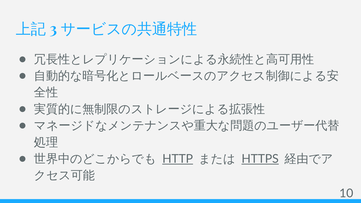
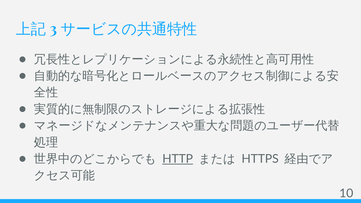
HTTPS underline: present -> none
